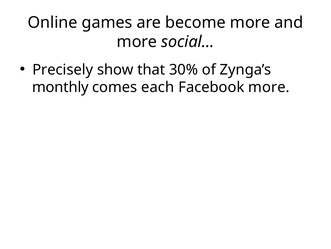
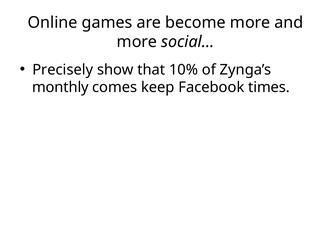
30%: 30% -> 10%
each: each -> keep
Facebook more: more -> times
